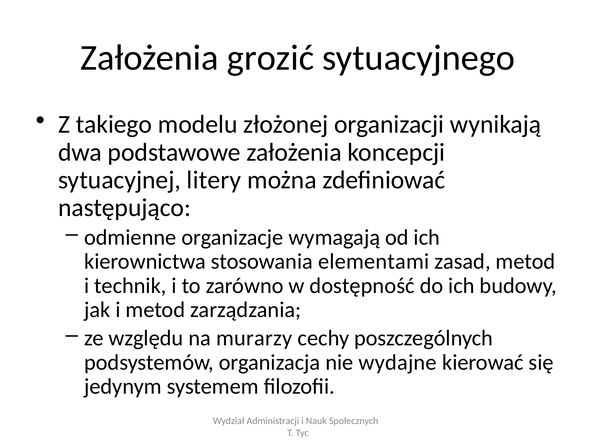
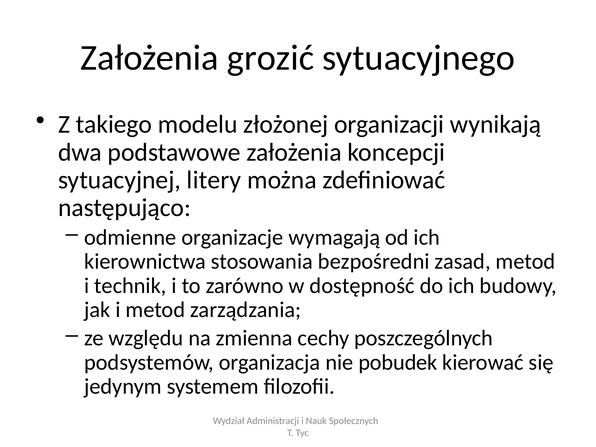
elementami: elementami -> bezpośredni
murarzy: murarzy -> zmienna
wydajne: wydajne -> pobudek
